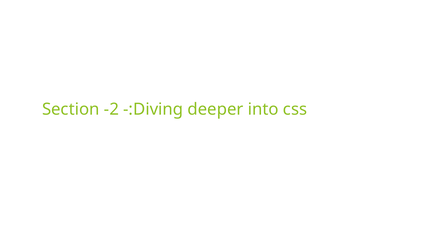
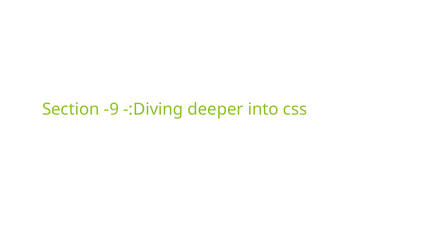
-2: -2 -> -9
